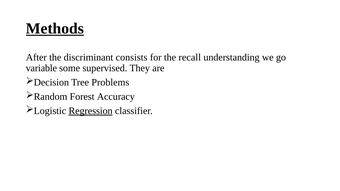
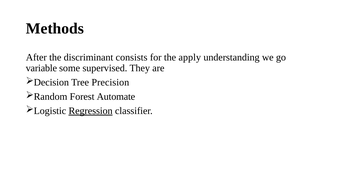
Methods underline: present -> none
recall: recall -> apply
Problems: Problems -> Precision
Accuracy: Accuracy -> Automate
